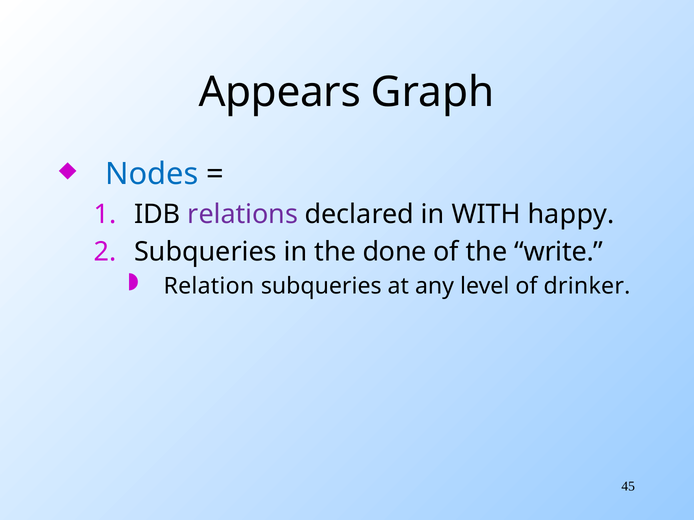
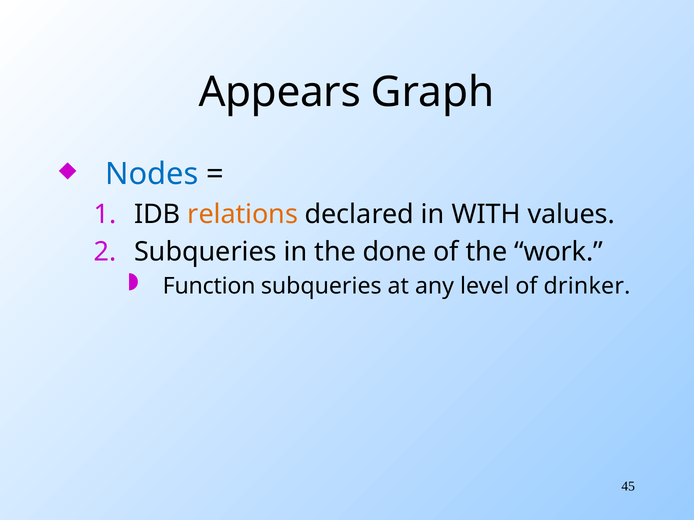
relations colour: purple -> orange
happy: happy -> values
write: write -> work
Relation: Relation -> Function
